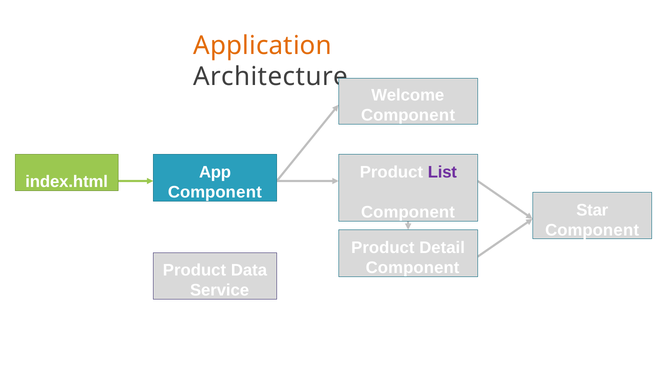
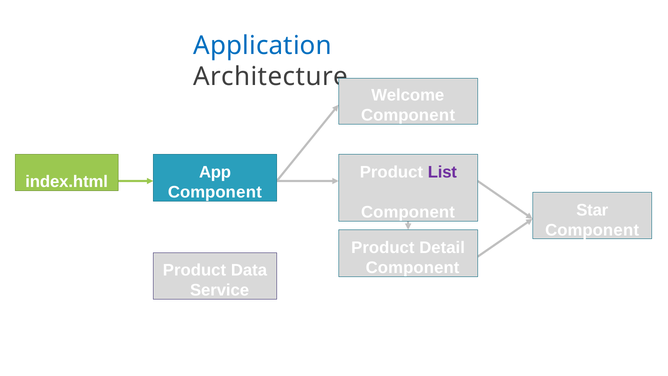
Application colour: orange -> blue
